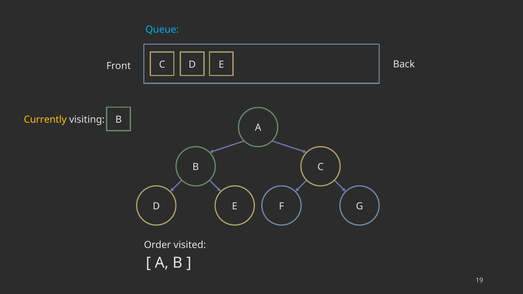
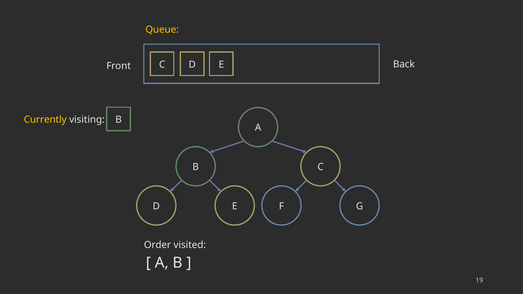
Queue colour: light blue -> yellow
